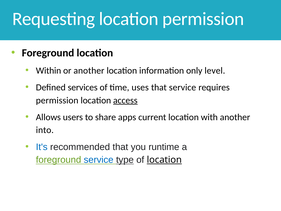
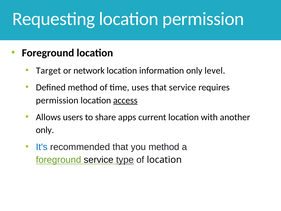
Within: Within -> Target
or another: another -> network
Defined services: services -> method
into at (45, 130): into -> only
you runtime: runtime -> method
service at (99, 160) colour: blue -> black
location at (164, 160) underline: present -> none
